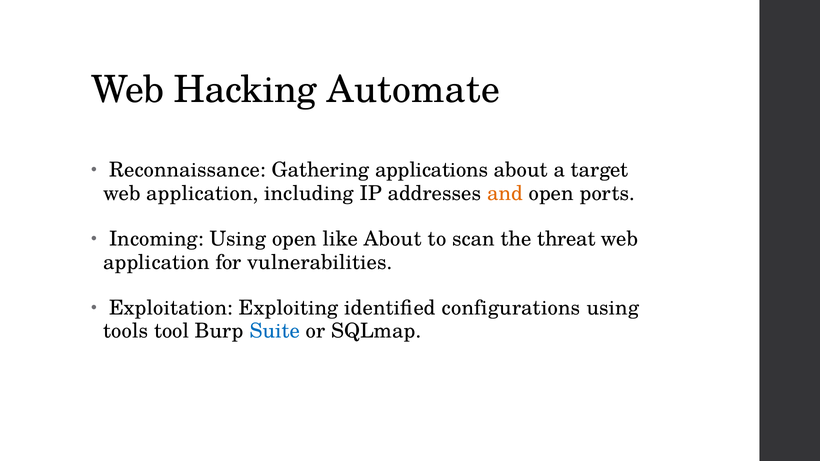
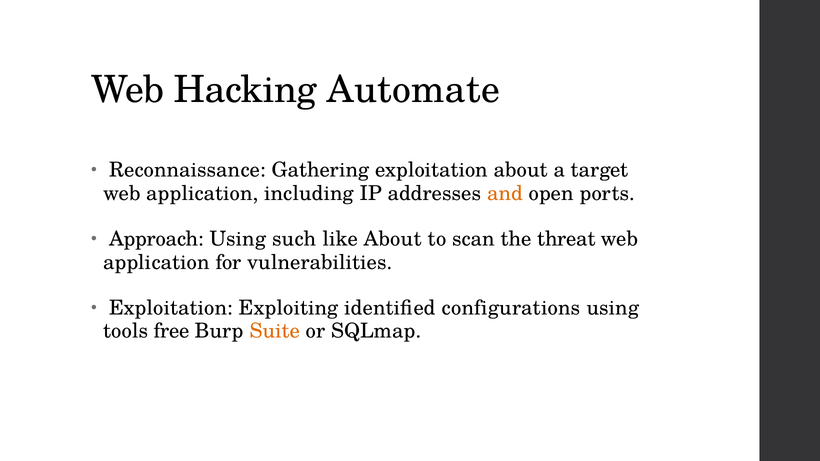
Gathering applications: applications -> exploitation
Incoming: Incoming -> Approach
Using open: open -> such
tool: tool -> free
Suite colour: blue -> orange
